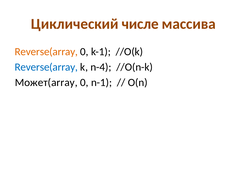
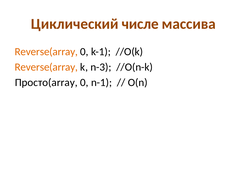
Reverse(array at (46, 67) colour: blue -> orange
n-4: n-4 -> n-3
Может(array: Может(array -> Просто(array
